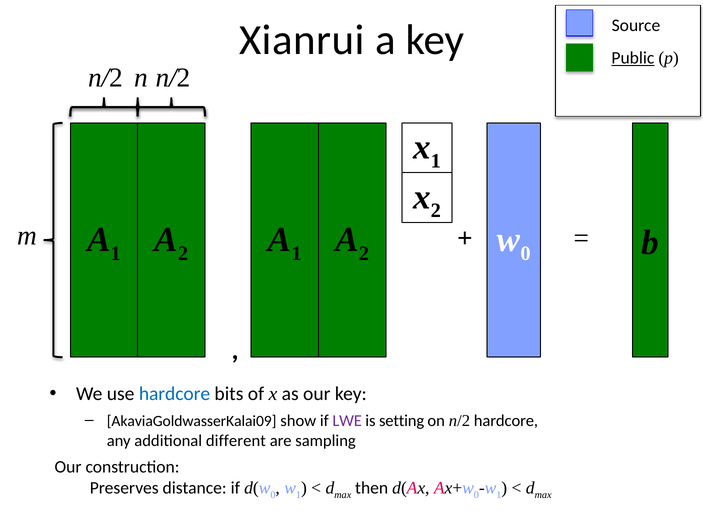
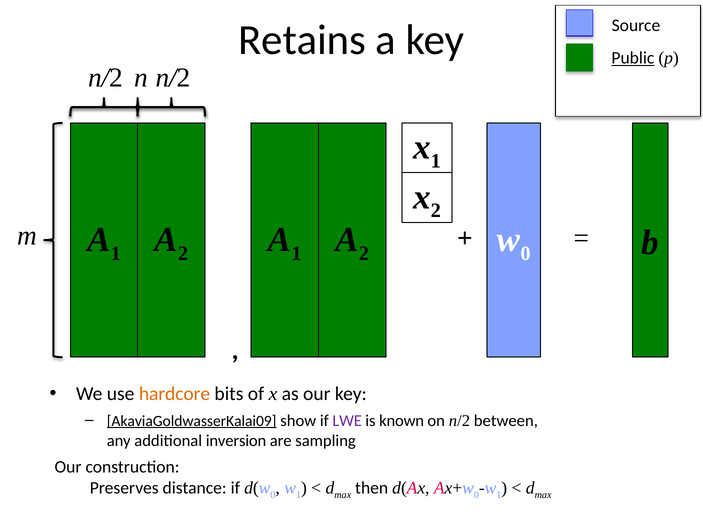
Xianrui: Xianrui -> Retains
hardcore at (174, 394) colour: blue -> orange
AkaviaGoldwasserKalai09 underline: none -> present
setting: setting -> known
n/2 hardcore: hardcore -> between
different: different -> inversion
